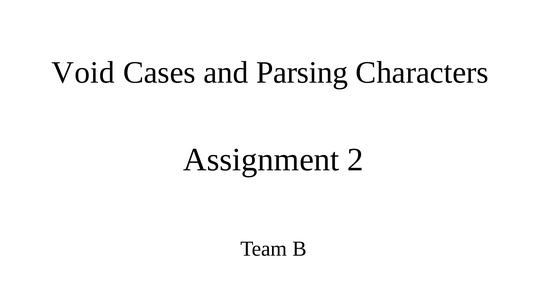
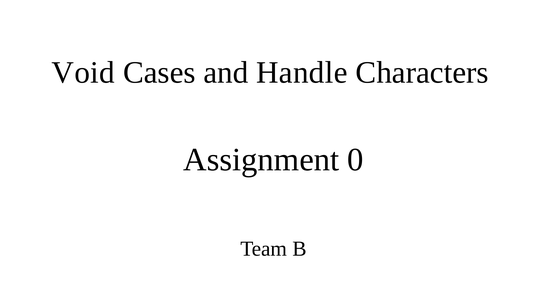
Parsing: Parsing -> Handle
2: 2 -> 0
